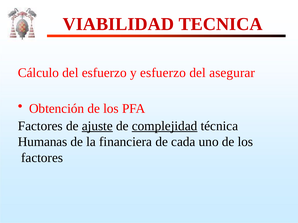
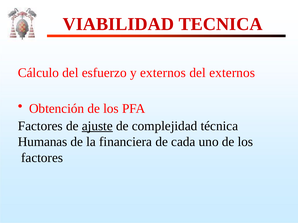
y esfuerzo: esfuerzo -> externos
del asegurar: asegurar -> externos
complejidad underline: present -> none
